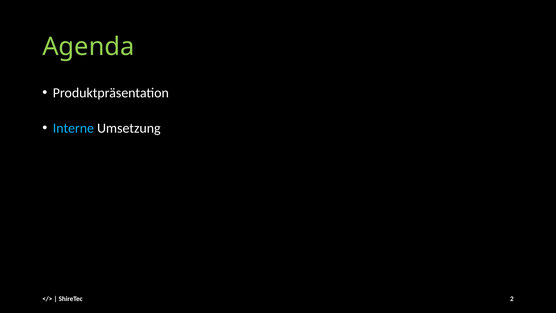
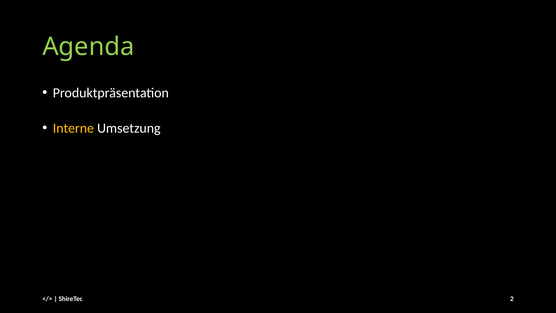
Interne colour: light blue -> yellow
